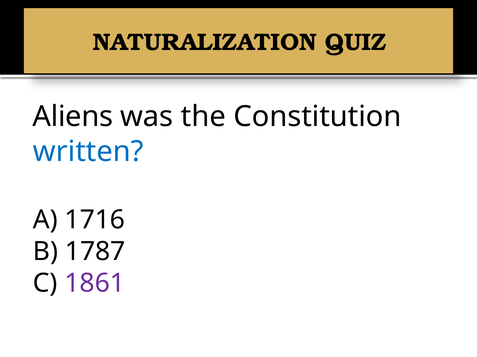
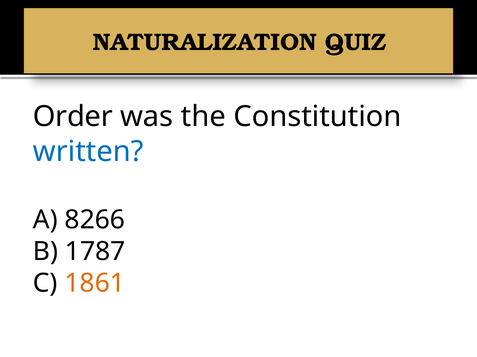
Aliens: Aliens -> Order
1716: 1716 -> 8266
1861 colour: purple -> orange
